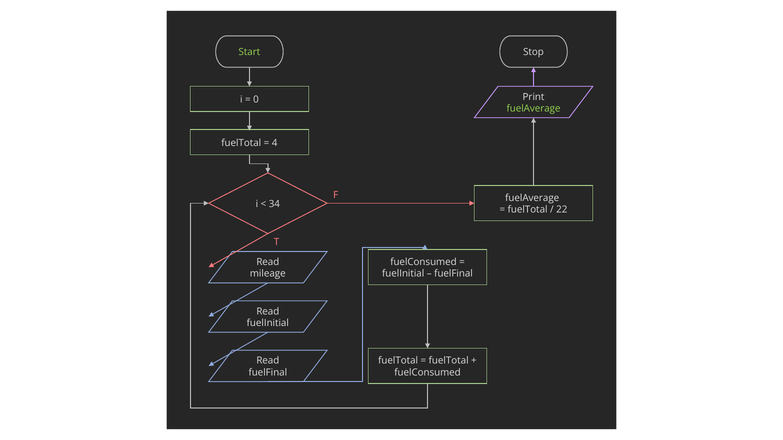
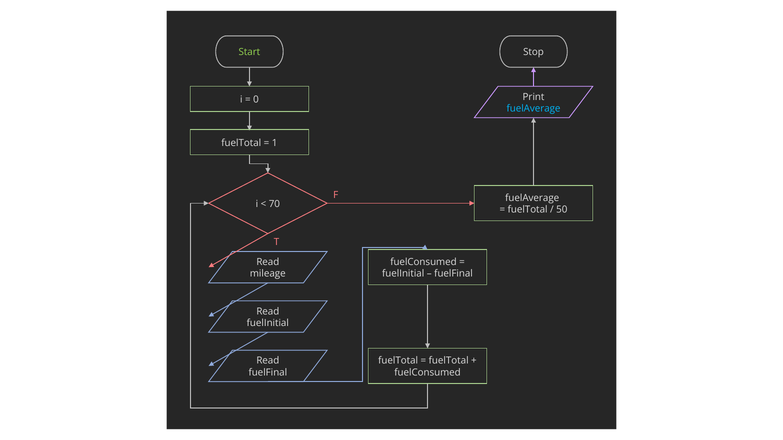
fuelAverage at (533, 109) colour: light green -> light blue
4: 4 -> 1
34: 34 -> 70
22: 22 -> 50
